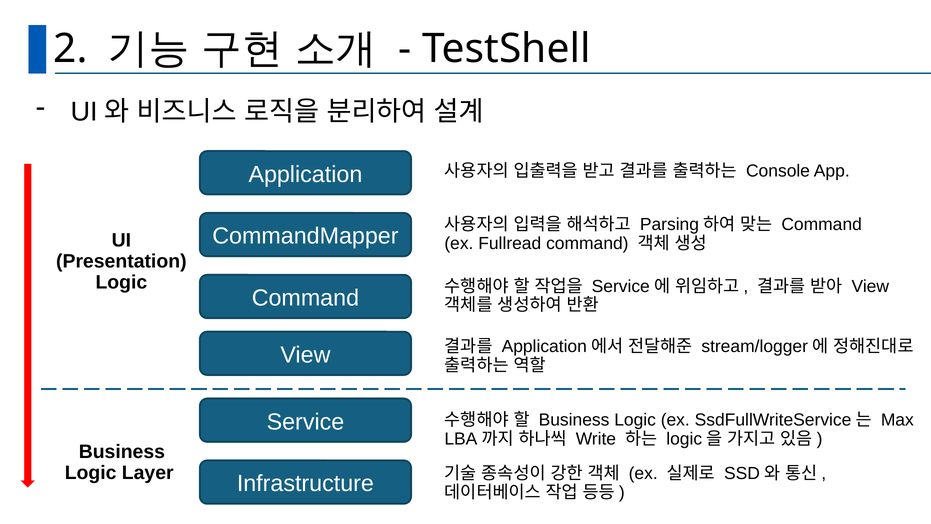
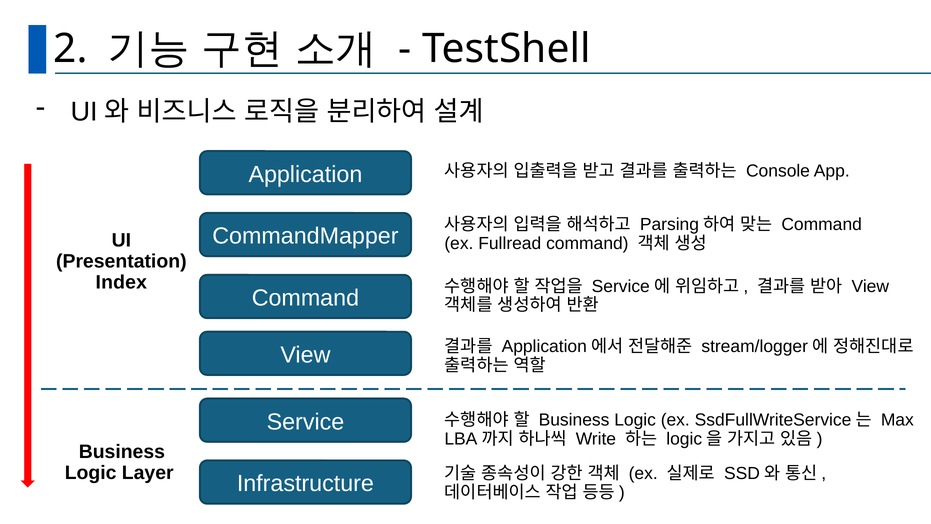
Logic at (121, 282): Logic -> Index
